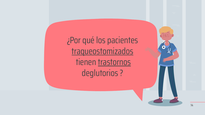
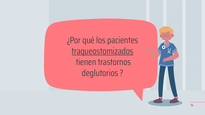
trastornos underline: present -> none
